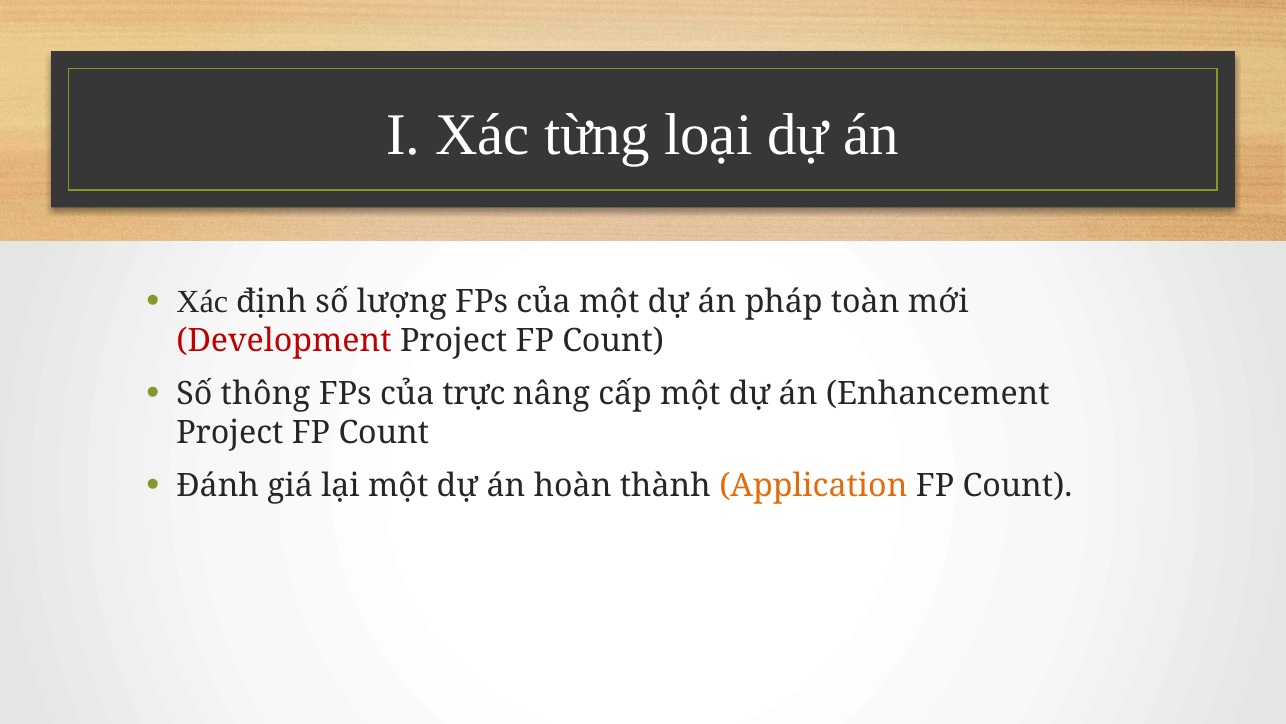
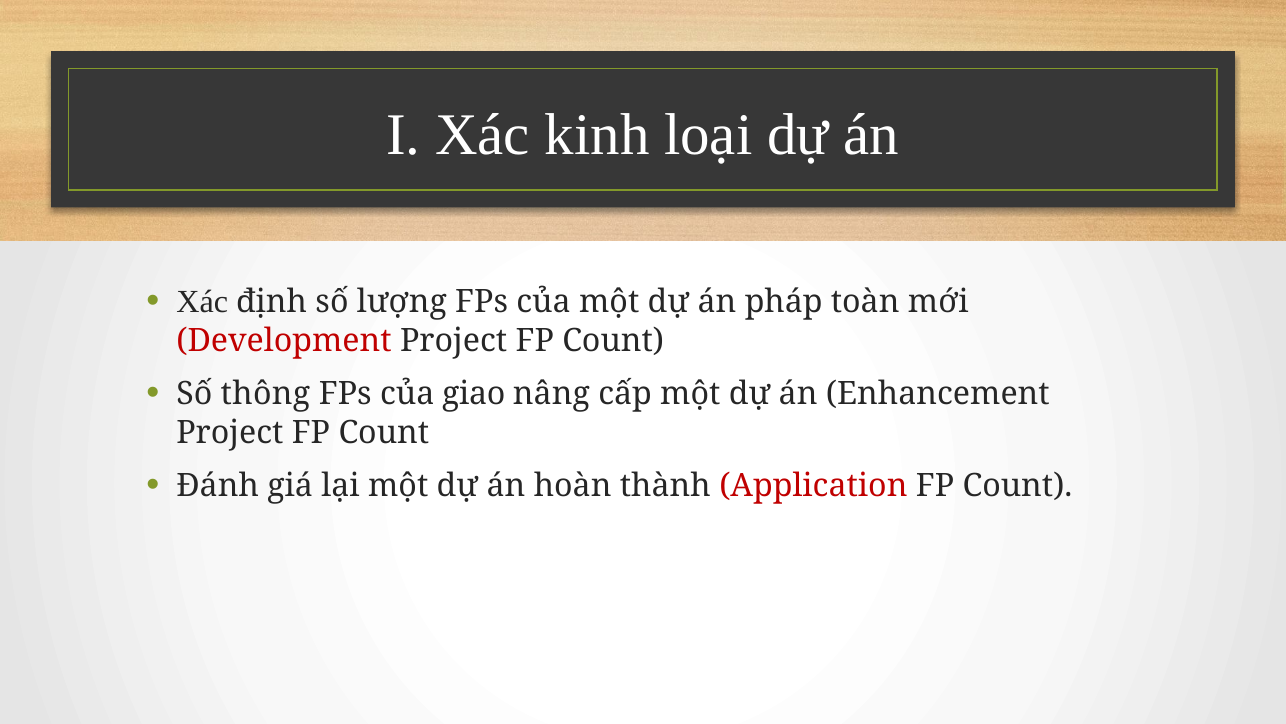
từng: từng -> kinh
trực: trực -> giao
Application colour: orange -> red
